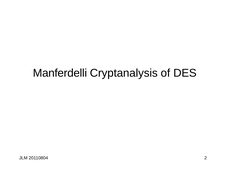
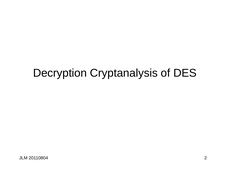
Manferdelli: Manferdelli -> Decryption
